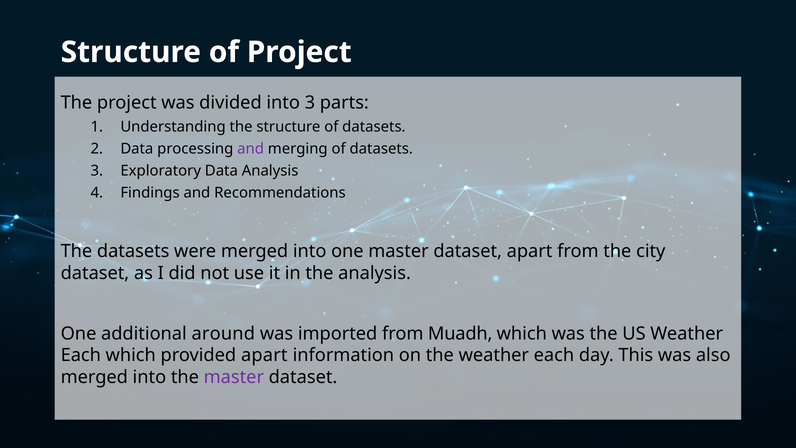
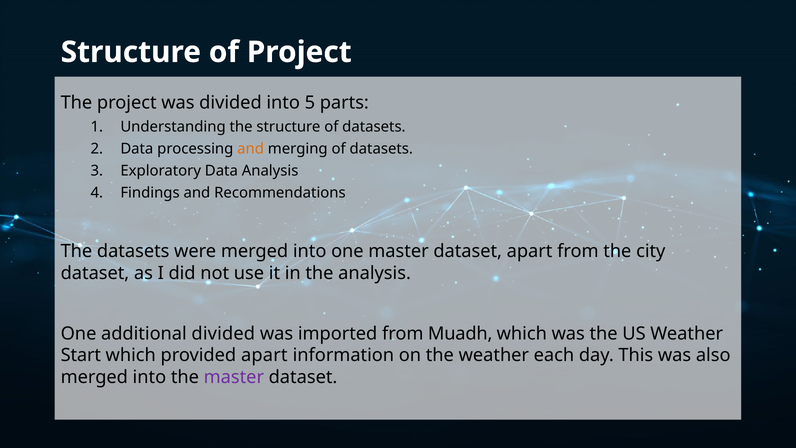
into 3: 3 -> 5
and at (251, 149) colour: purple -> orange
additional around: around -> divided
Each at (81, 355): Each -> Start
